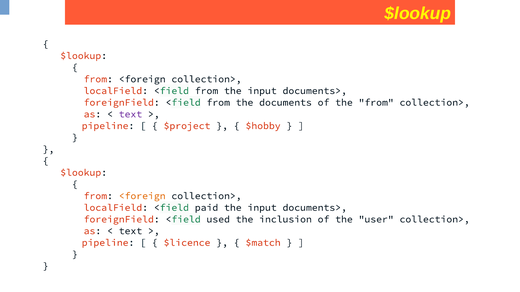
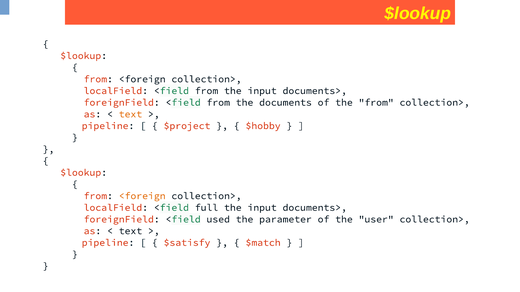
text at (130, 114) colour: purple -> orange
paid: paid -> full
inclusion: inclusion -> parameter
$licence: $licence -> $satisfy
